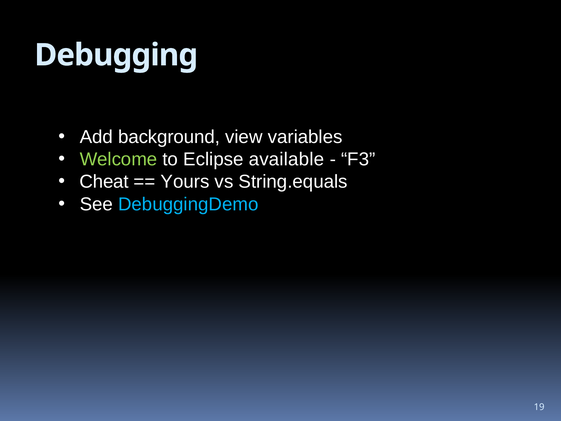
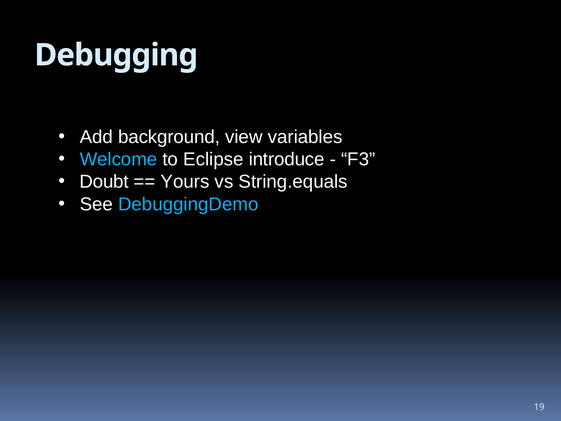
Welcome colour: light green -> light blue
available: available -> introduce
Cheat: Cheat -> Doubt
